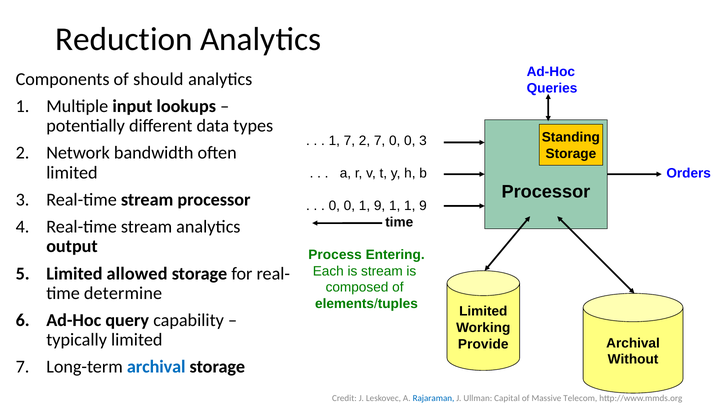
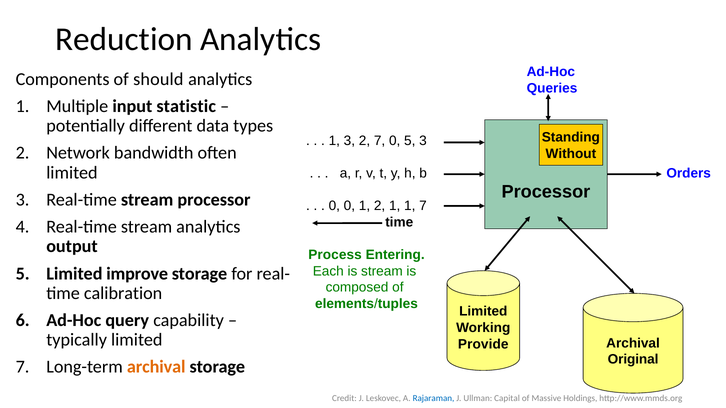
lookups: lookups -> statistic
1 7: 7 -> 3
7 0 0: 0 -> 5
Storage at (571, 154): Storage -> Without
0 1 9: 9 -> 2
1 1 9: 9 -> 7
allowed: allowed -> improve
determine: determine -> calibration
Without: Without -> Original
archival at (156, 367) colour: blue -> orange
Telecom: Telecom -> Holdings
